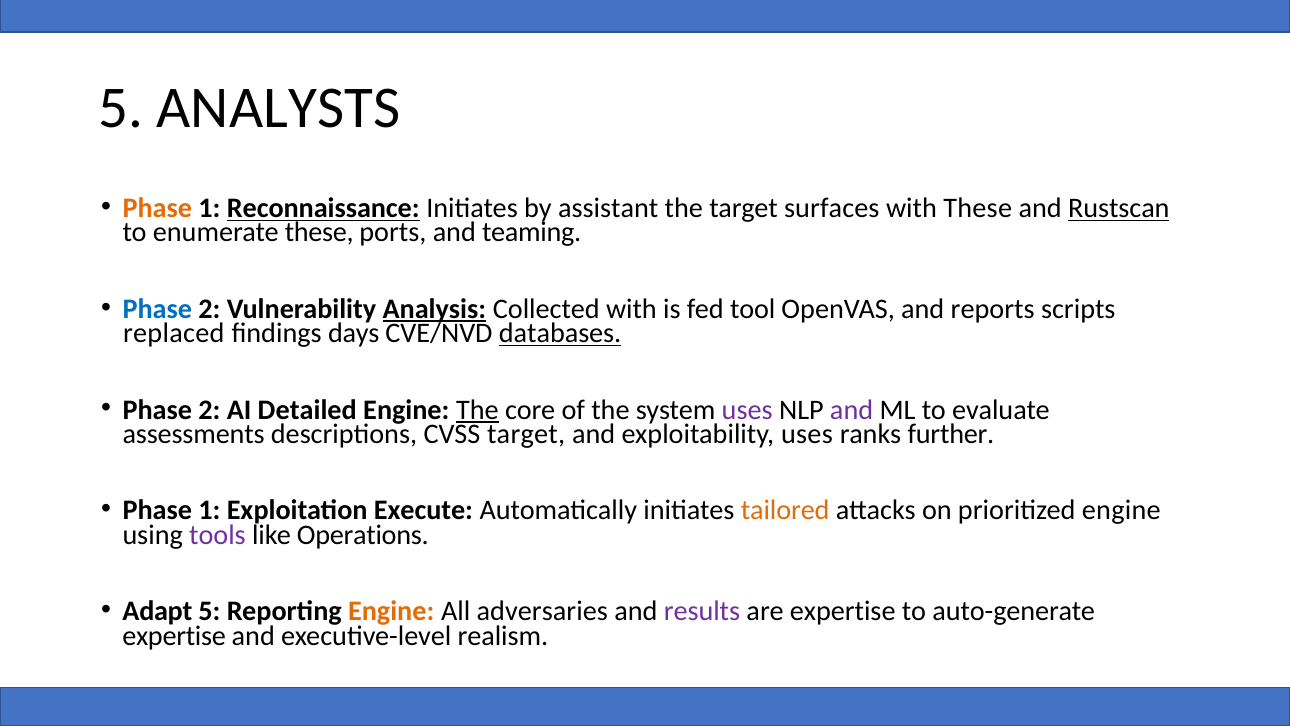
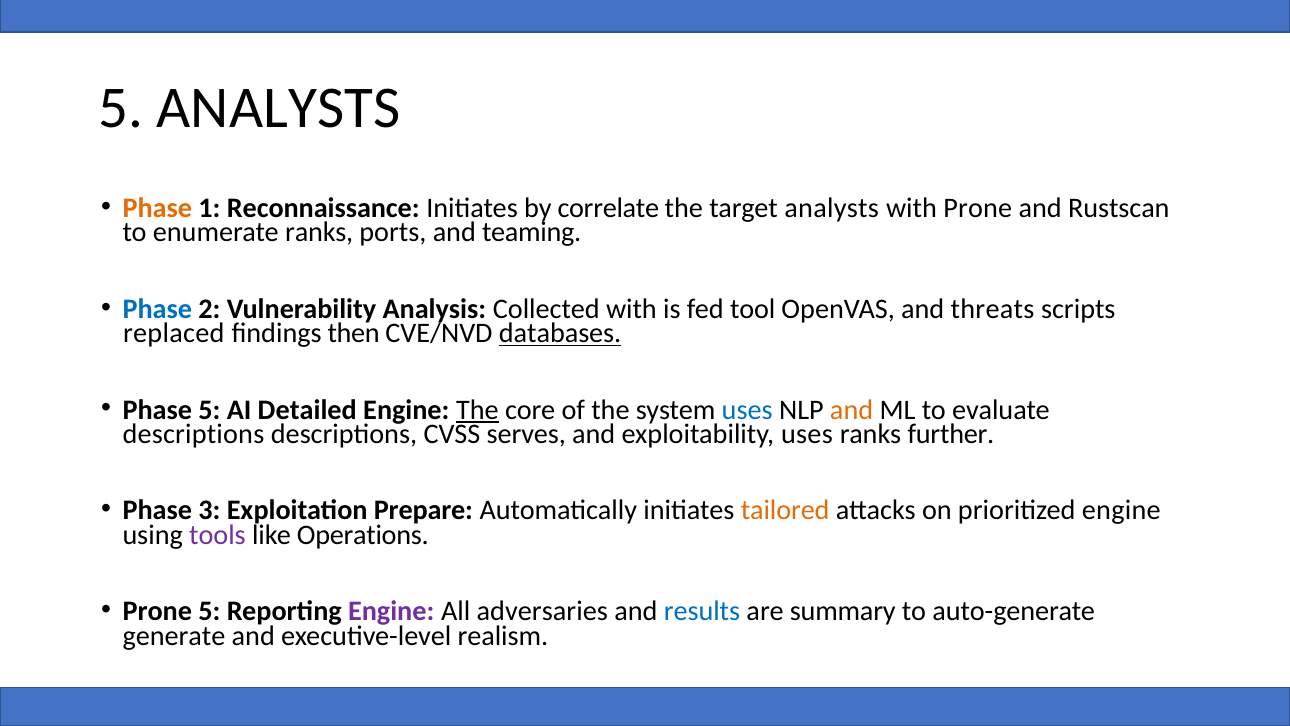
Reconnaissance underline: present -> none
assistant: assistant -> correlate
target surfaces: surfaces -> analysts
with These: These -> Prone
Rustscan underline: present -> none
enumerate these: these -> ranks
Analysis underline: present -> none
reports: reports -> threats
days: days -> then
2 at (209, 410): 2 -> 5
uses at (747, 410) colour: purple -> blue
and at (852, 410) colour: purple -> orange
assessments at (194, 434): assessments -> descriptions
CVSS target: target -> serves
1 at (209, 510): 1 -> 3
Execute: Execute -> Prepare
Adapt at (157, 611): Adapt -> Prone
Engine at (391, 611) colour: orange -> purple
results colour: purple -> blue
are expertise: expertise -> summary
expertise at (174, 635): expertise -> generate
